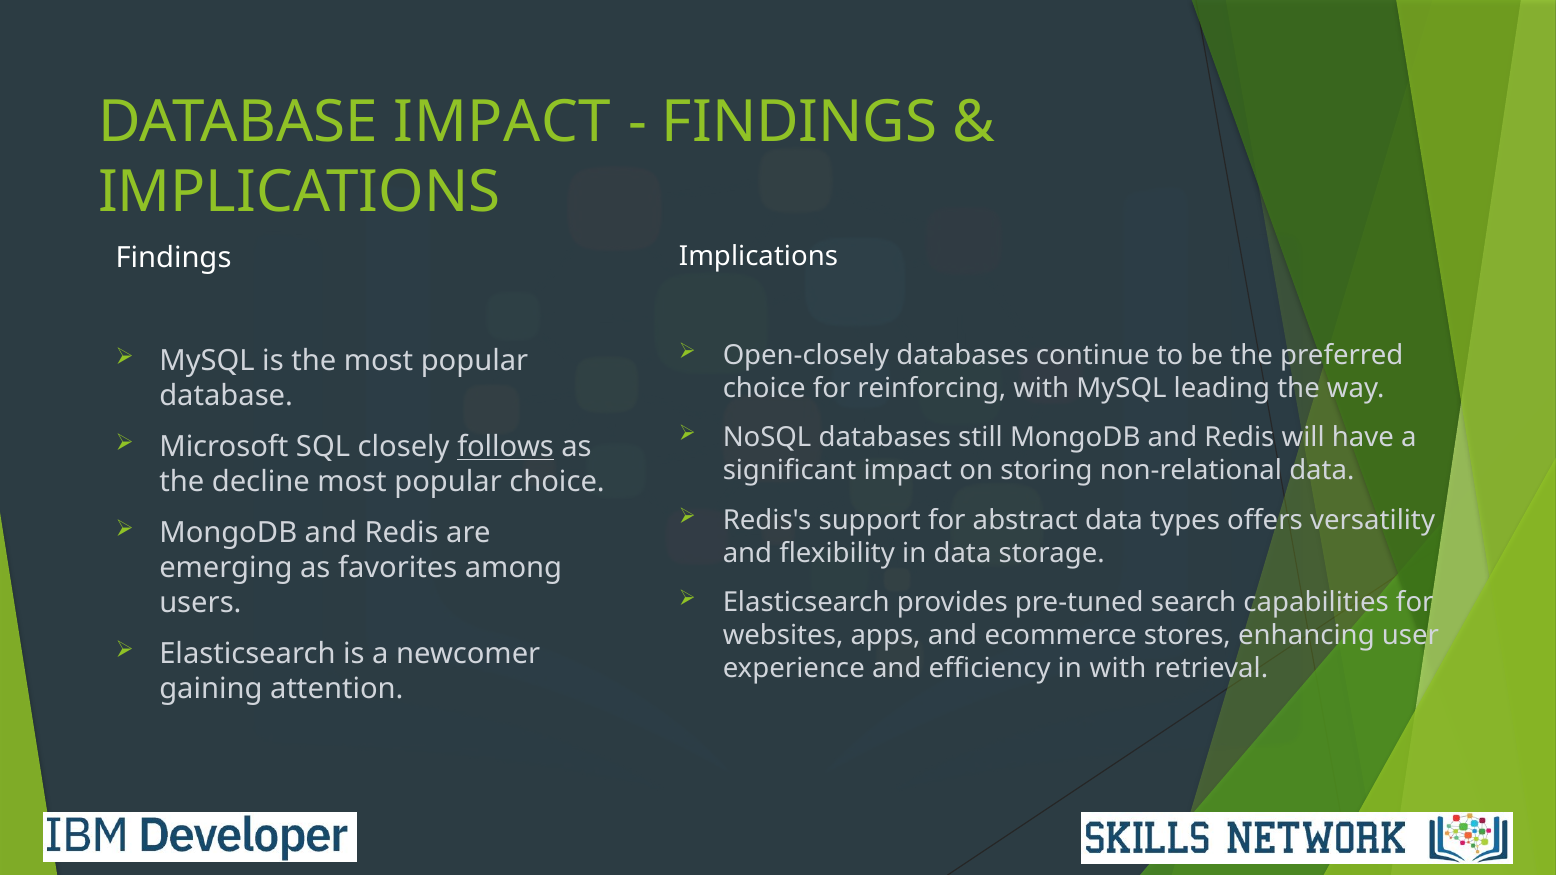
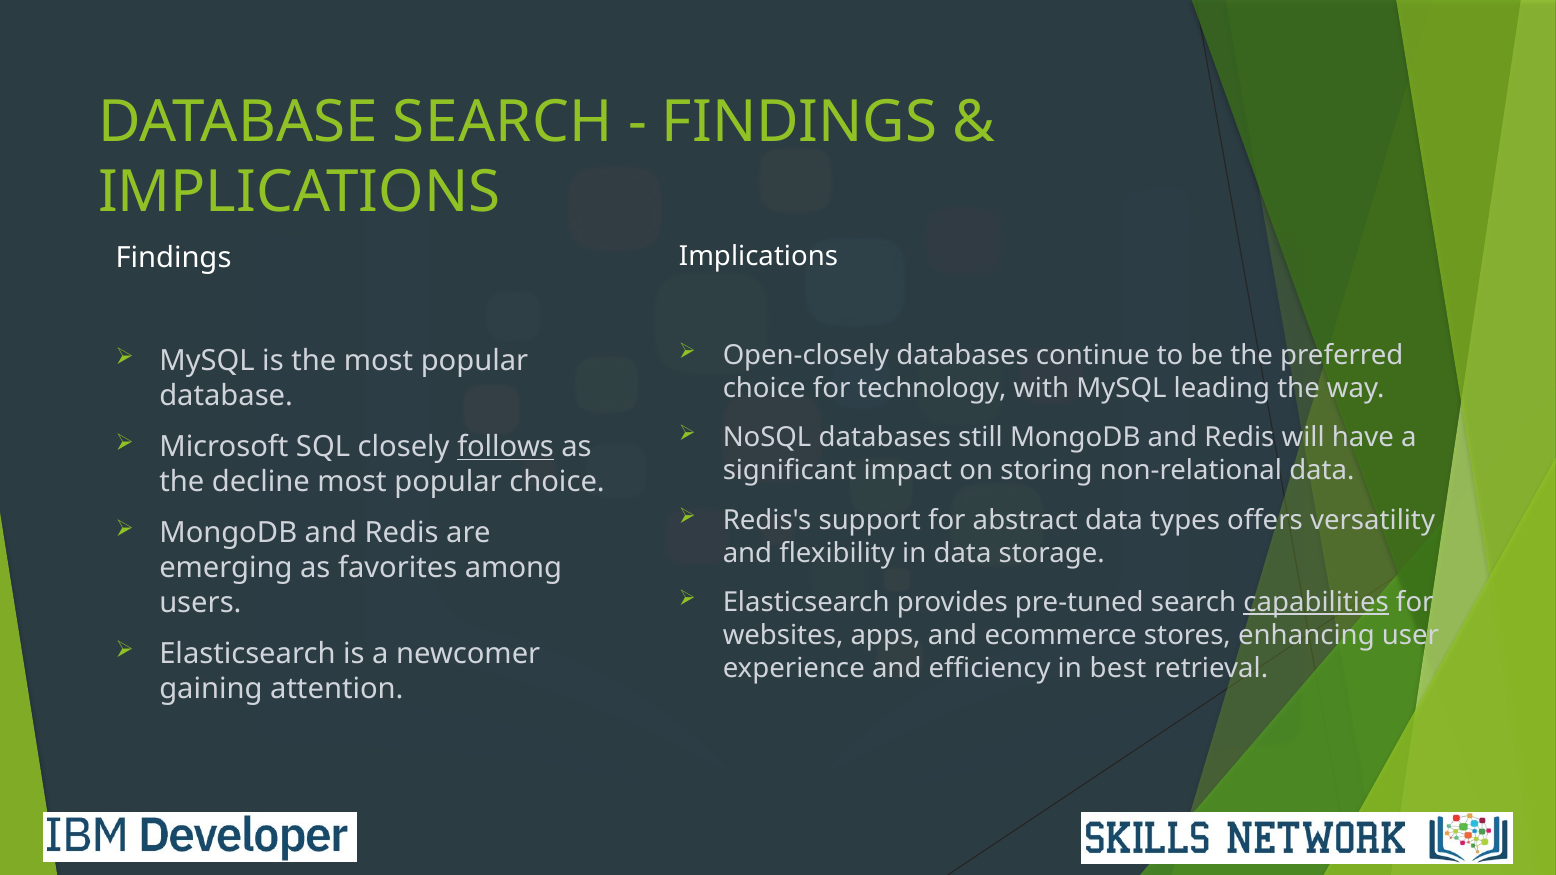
DATABASE IMPACT: IMPACT -> SEARCH
reinforcing: reinforcing -> technology
capabilities underline: none -> present
in with: with -> best
